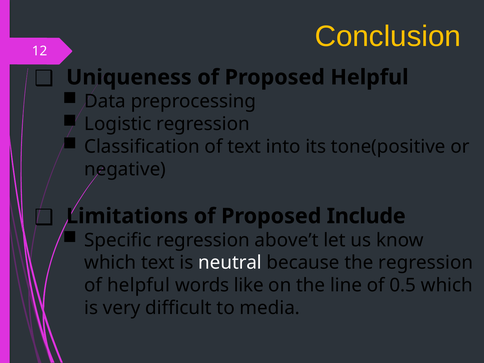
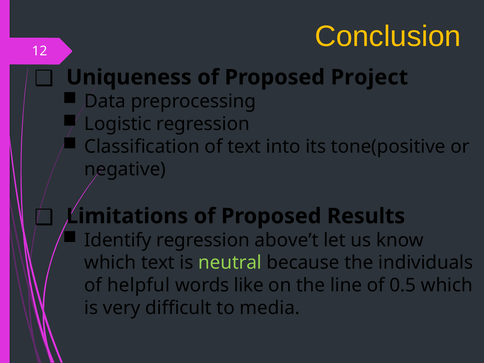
Proposed Helpful: Helpful -> Project
Include: Include -> Results
Specific: Specific -> Identify
neutral colour: white -> light green
the regression: regression -> individuals
